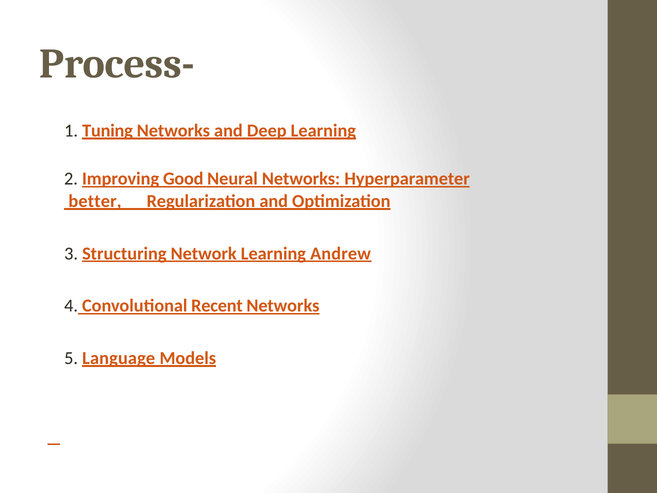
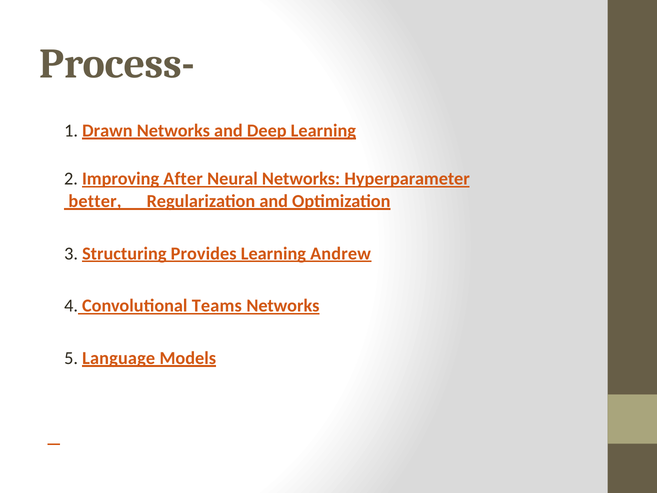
Tuning: Tuning -> Drawn
Good: Good -> After
Network: Network -> Provides
Recent: Recent -> Teams
